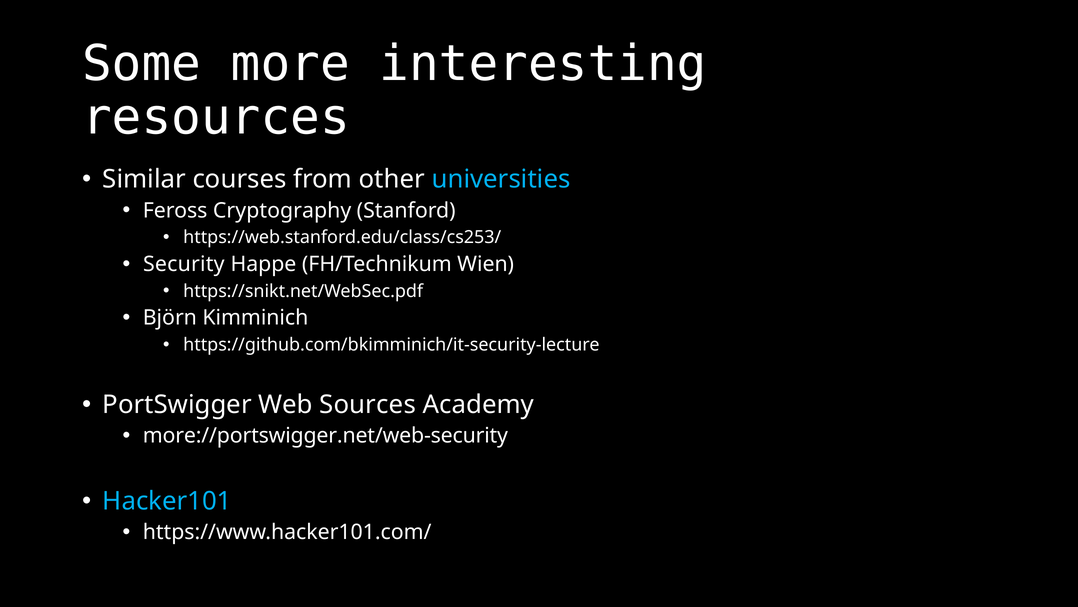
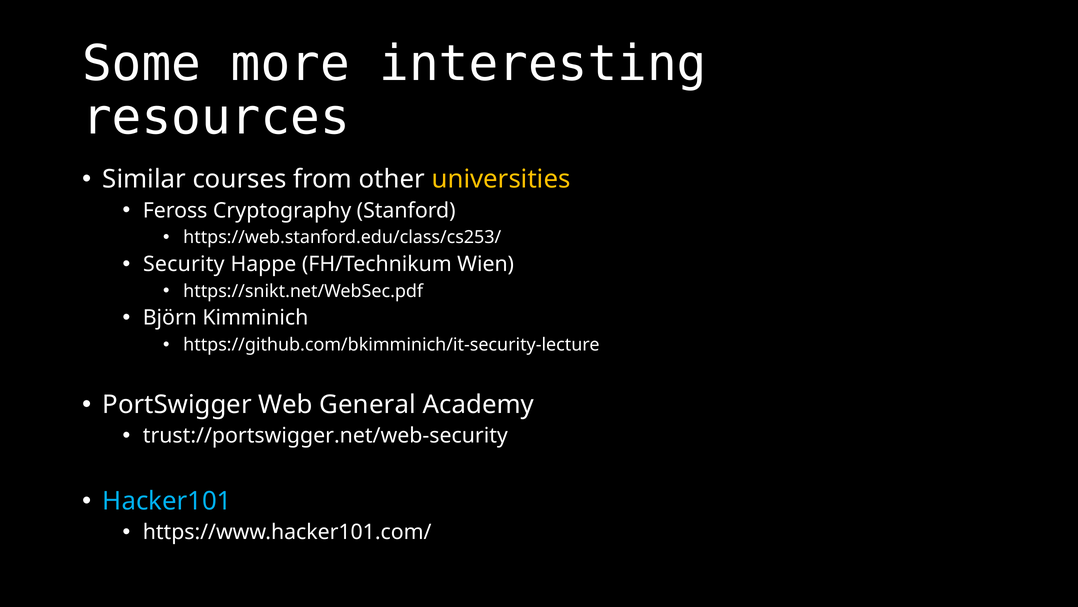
universities colour: light blue -> yellow
Sources: Sources -> General
more://portswigger.net/web-security: more://portswigger.net/web-security -> trust://portswigger.net/web-security
